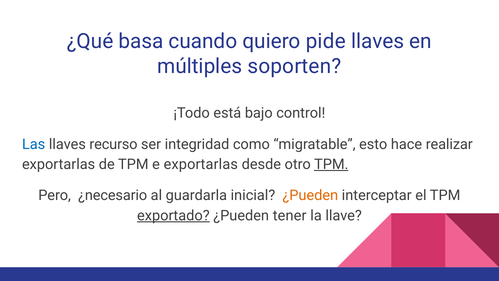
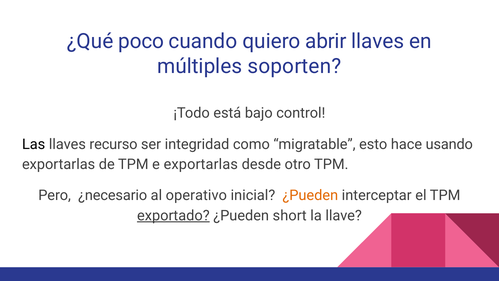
basa: basa -> poco
pide: pide -> abrir
Las colour: blue -> black
realizar: realizar -> usando
TPM at (331, 164) underline: present -> none
guardarla: guardarla -> operativo
tener: tener -> short
